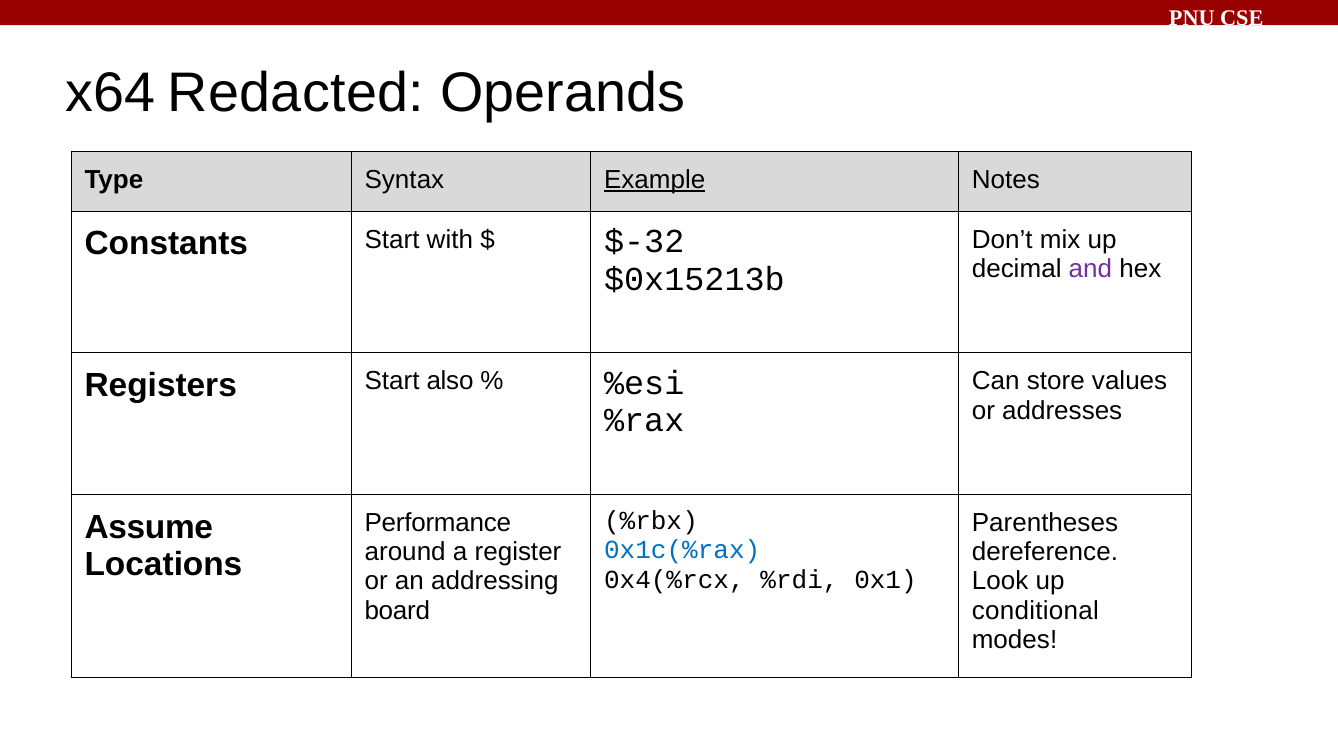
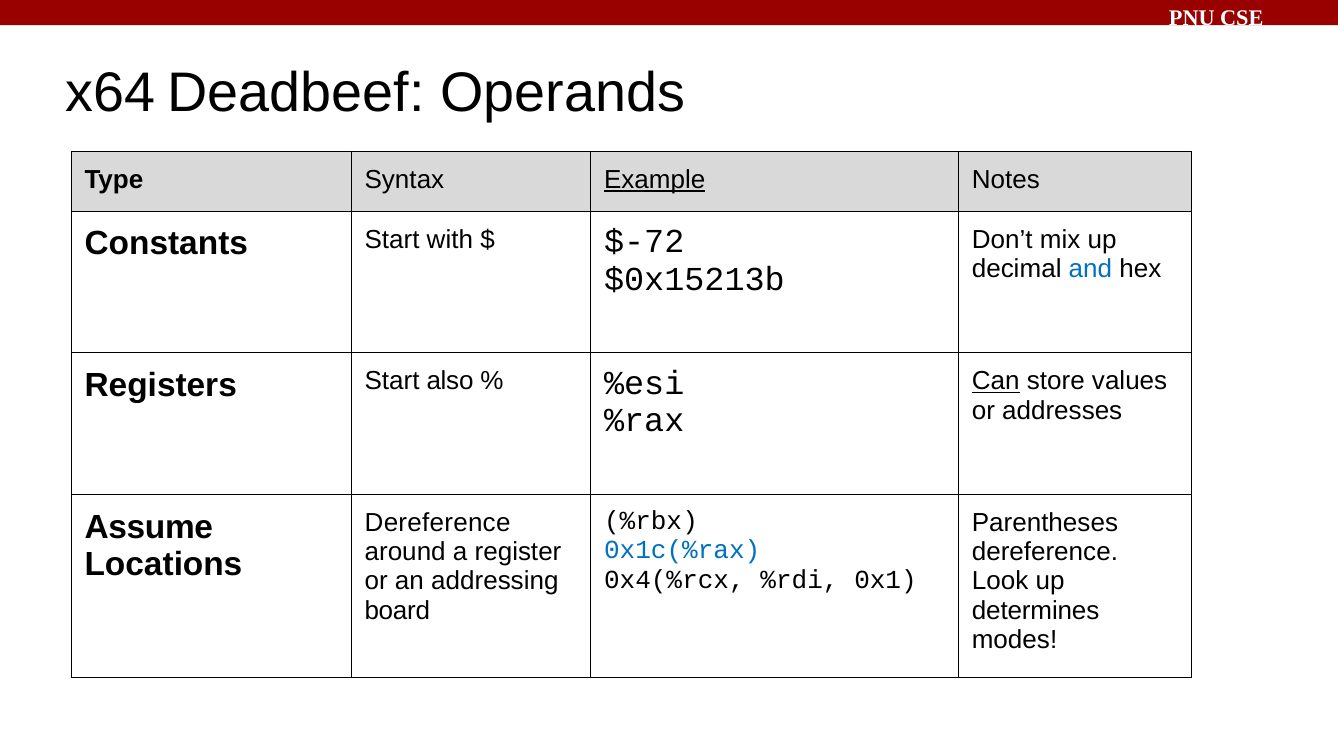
Redacted: Redacted -> Deadbeef
$-32: $-32 -> $-72
and colour: purple -> blue
Can underline: none -> present
Performance at (438, 523): Performance -> Dereference
conditional: conditional -> determines
